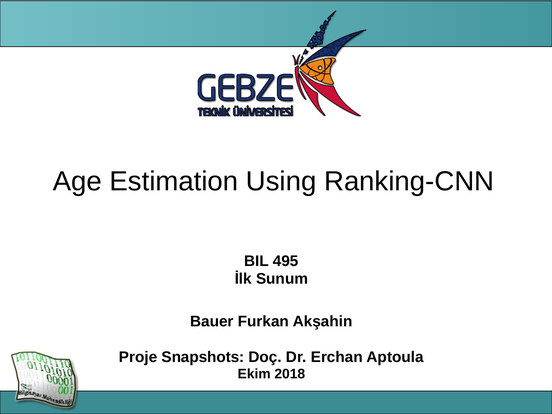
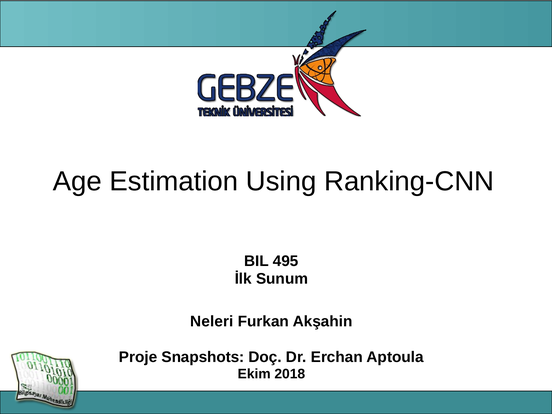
Bauer: Bauer -> Neleri
